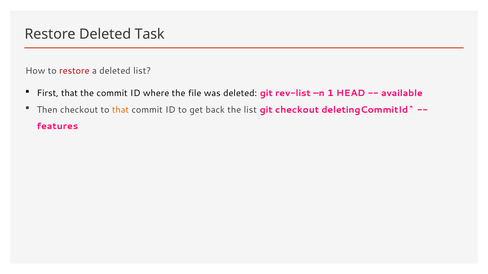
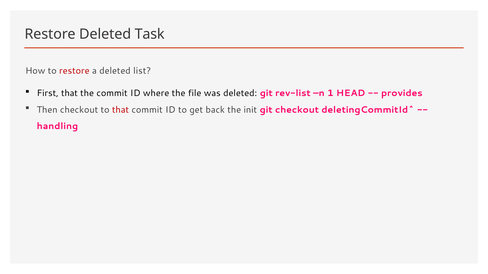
available: available -> provides
that at (121, 110) colour: orange -> red
the list: list -> init
features: features -> handling
